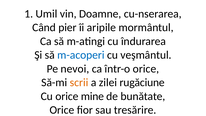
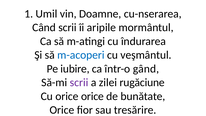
Când pier: pier -> scrii
nevoi: nevoi -> iubire
într-o orice: orice -> gând
scrii at (79, 82) colour: orange -> purple
orice mine: mine -> orice
